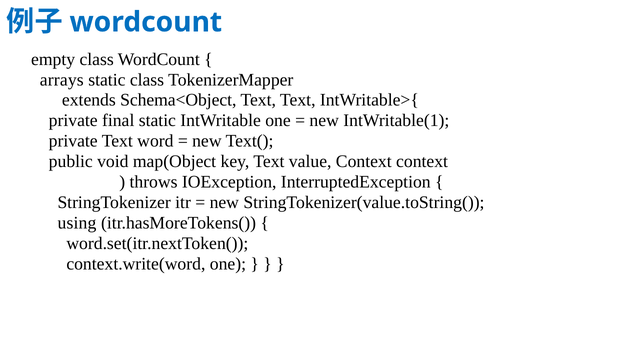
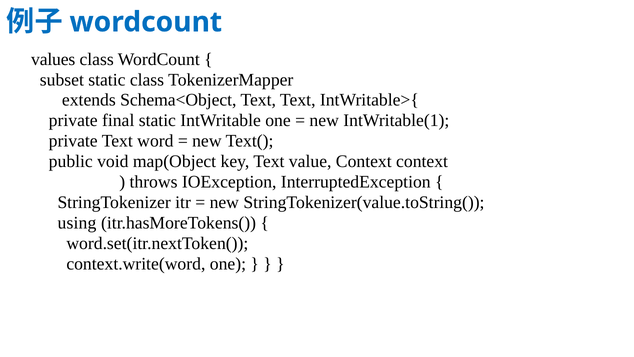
empty: empty -> values
arrays: arrays -> subset
